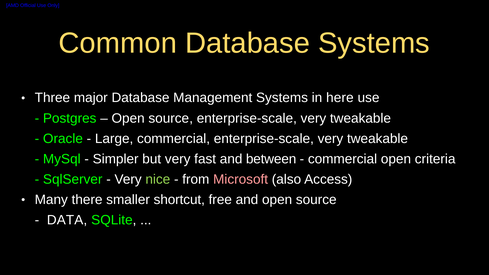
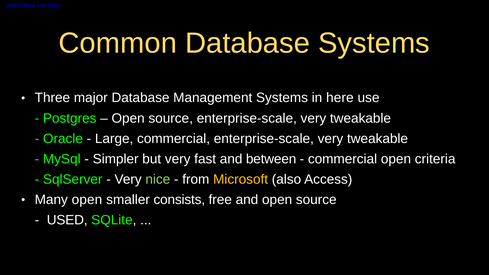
Microsoft colour: pink -> yellow
Many there: there -> open
shortcut: shortcut -> consists
DATA: DATA -> USED
